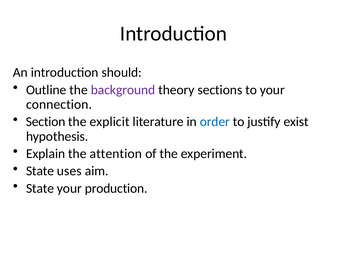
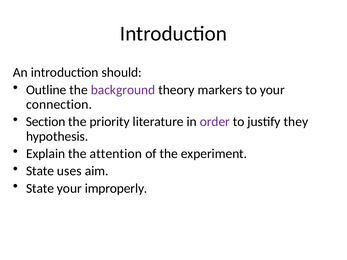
sections: sections -> markers
explicit: explicit -> priority
order colour: blue -> purple
exist: exist -> they
production: production -> improperly
